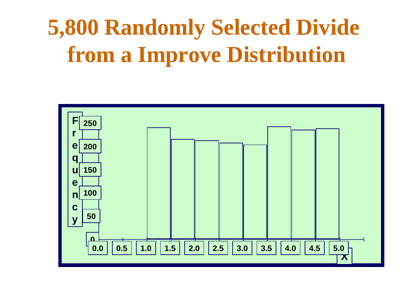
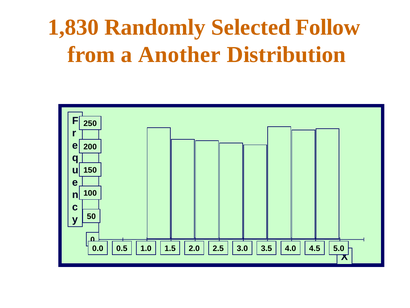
5,800: 5,800 -> 1,830
Divide: Divide -> Follow
Improve: Improve -> Another
